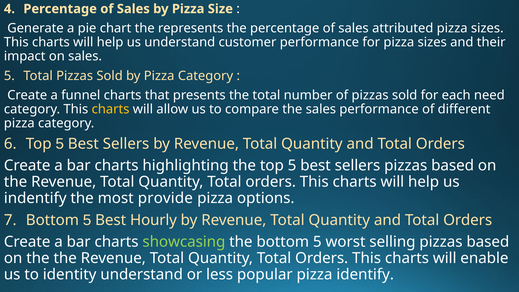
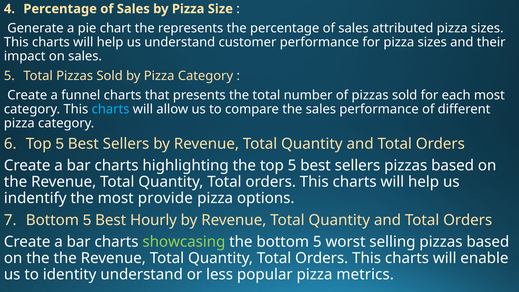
each need: need -> most
charts at (111, 109) colour: yellow -> light blue
identify: identify -> metrics
